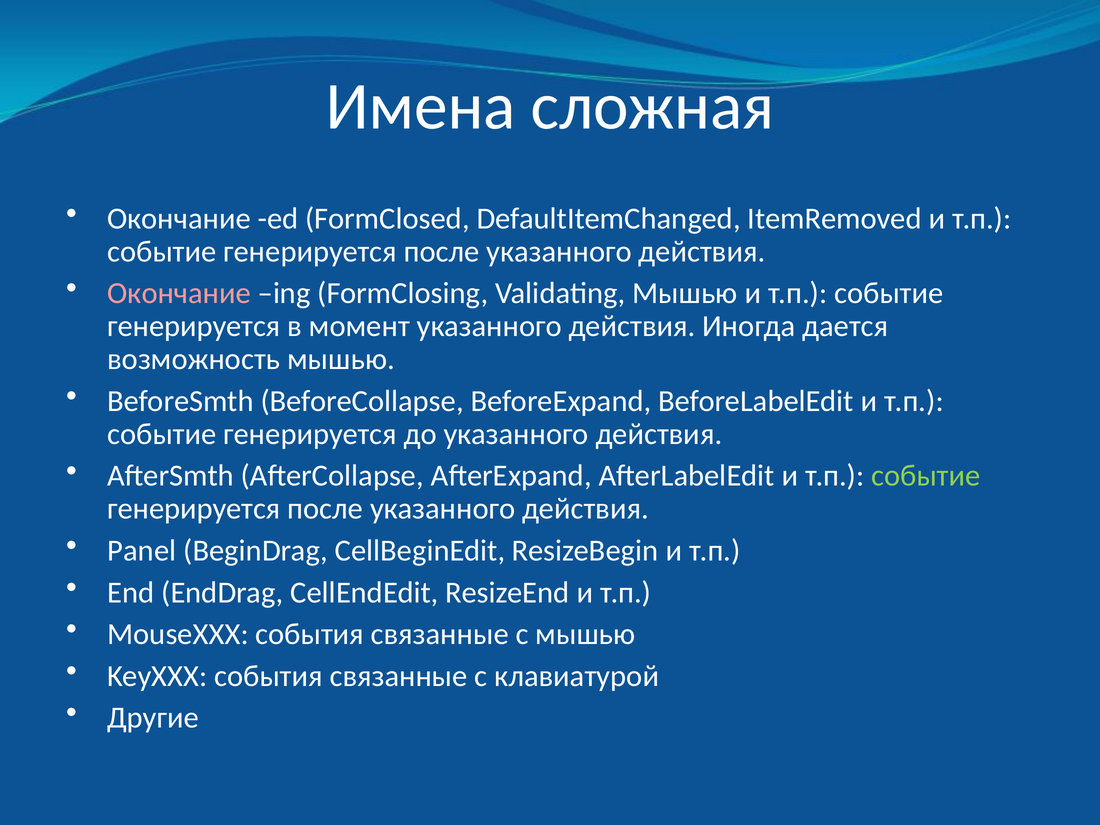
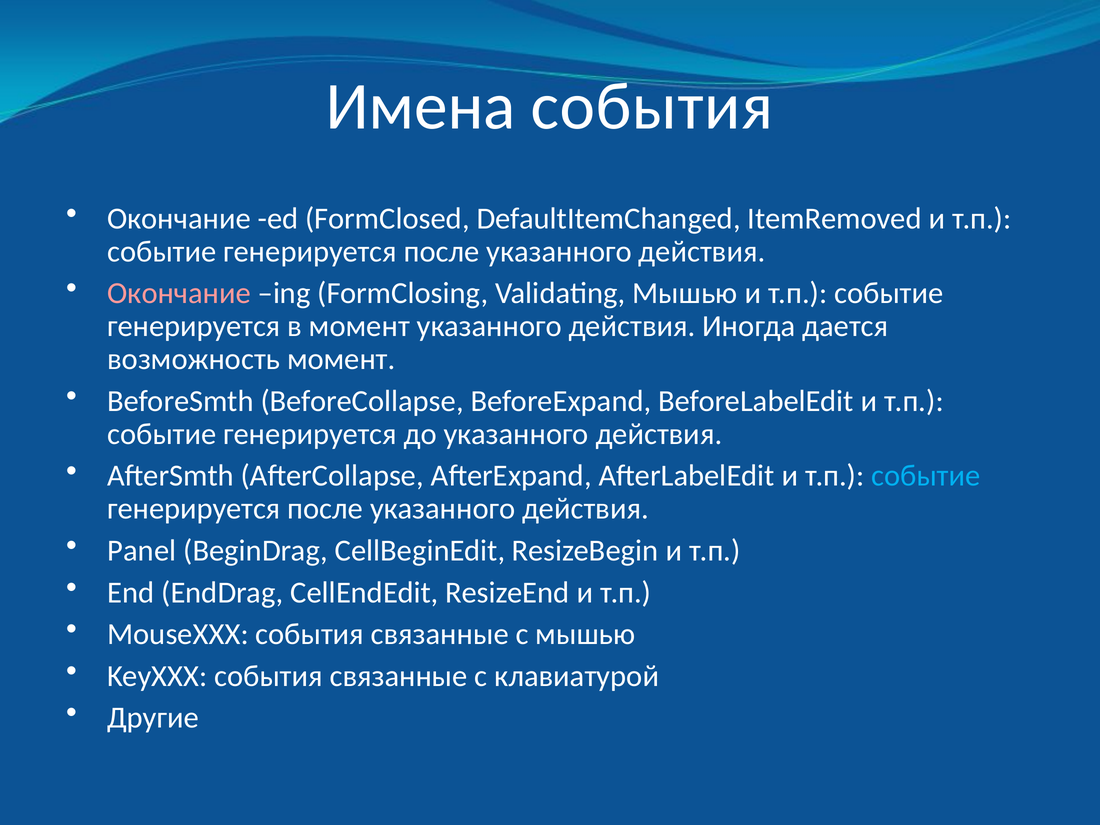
Имена сложная: сложная -> события
возможность мышью: мышью -> момент
событие at (926, 476) colour: light green -> light blue
